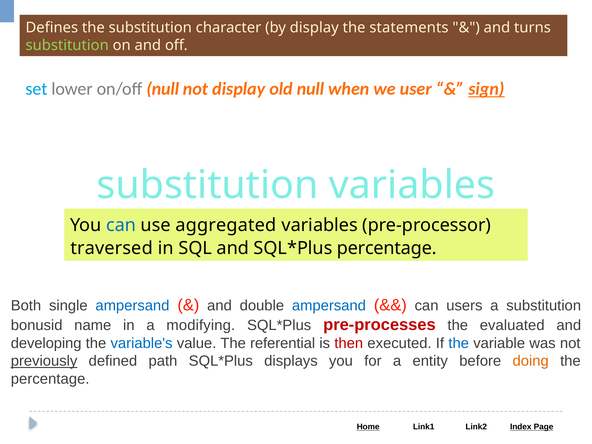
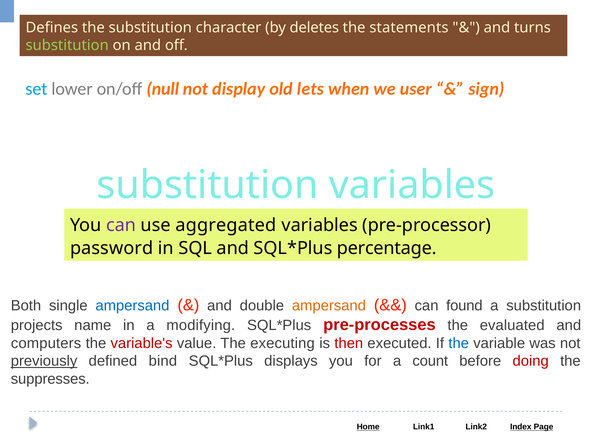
by display: display -> deletes
old null: null -> lets
sign underline: present -> none
can at (121, 225) colour: blue -> purple
traversed: traversed -> password
ampersand at (329, 306) colour: blue -> orange
users: users -> found
bonusid: bonusid -> projects
developing: developing -> computers
variable's colour: blue -> red
referential: referential -> executing
path: path -> bind
entity: entity -> count
doing colour: orange -> red
percentage at (50, 379): percentage -> suppresses
